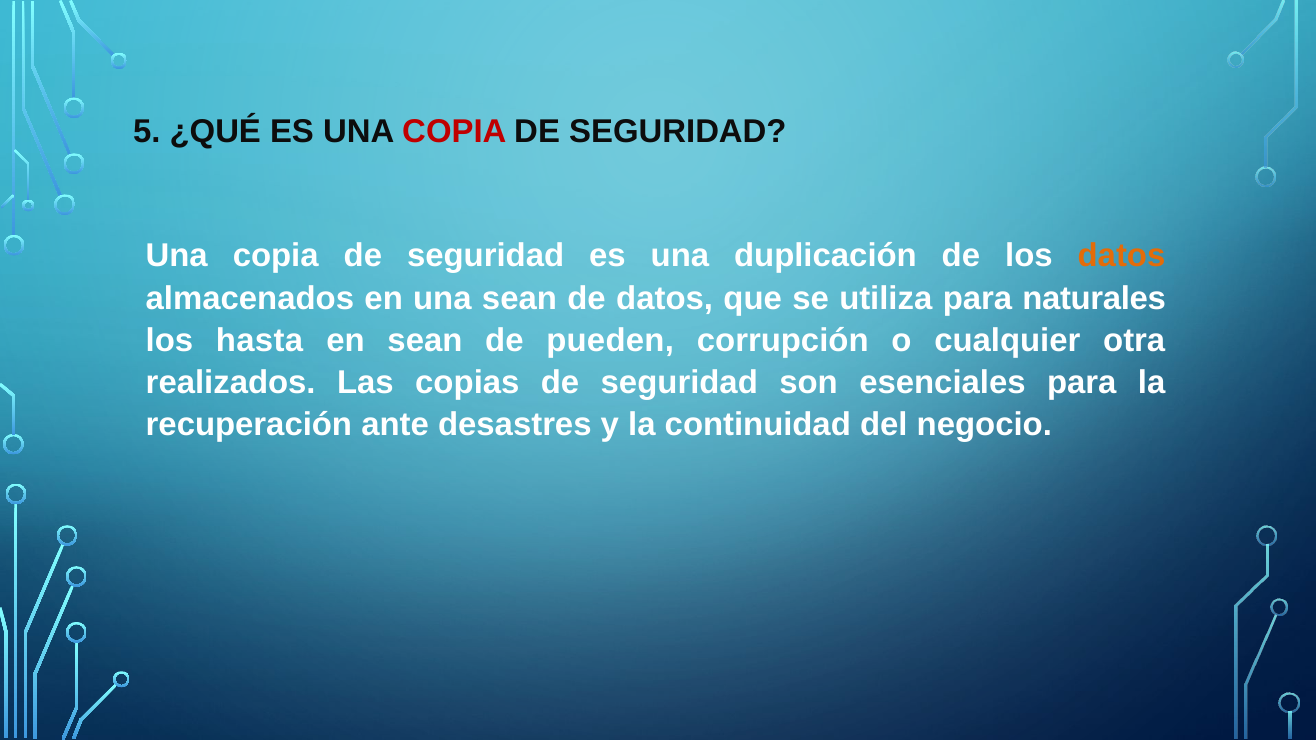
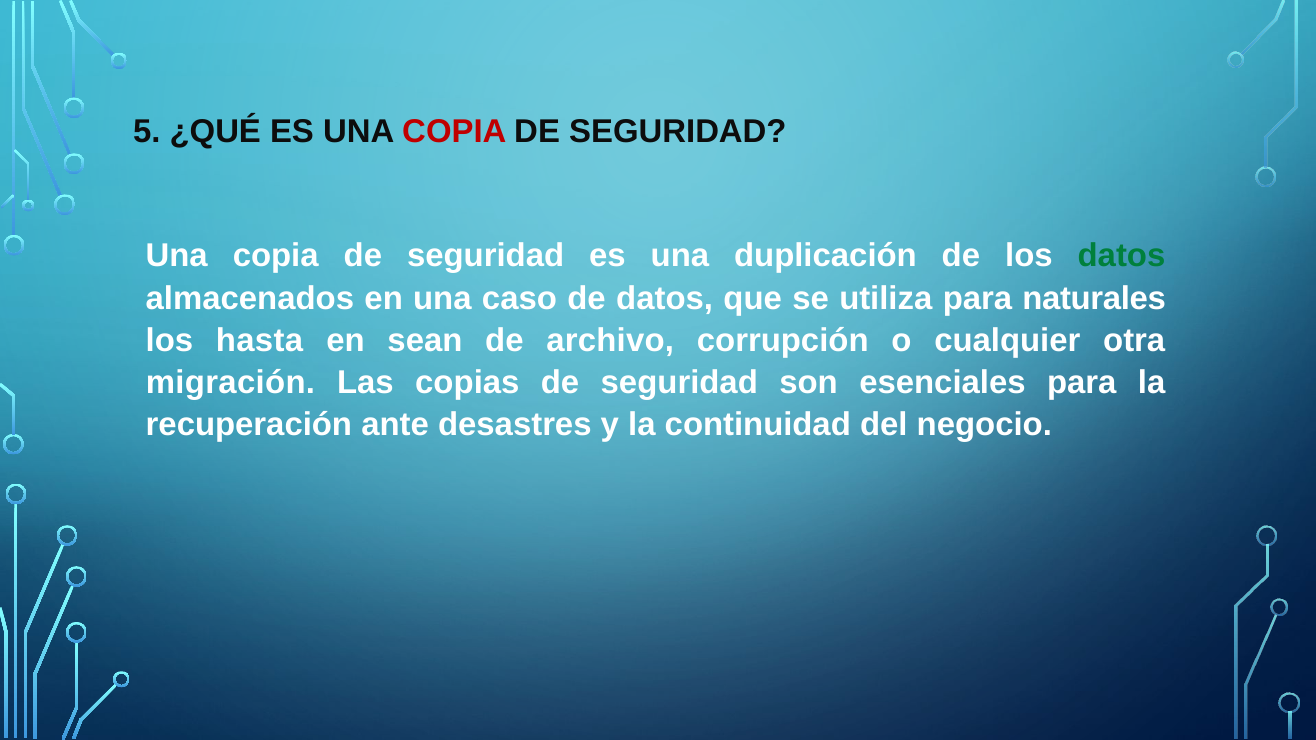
datos at (1121, 256) colour: orange -> green
una sean: sean -> caso
pueden: pueden -> archivo
realizados: realizados -> migración
